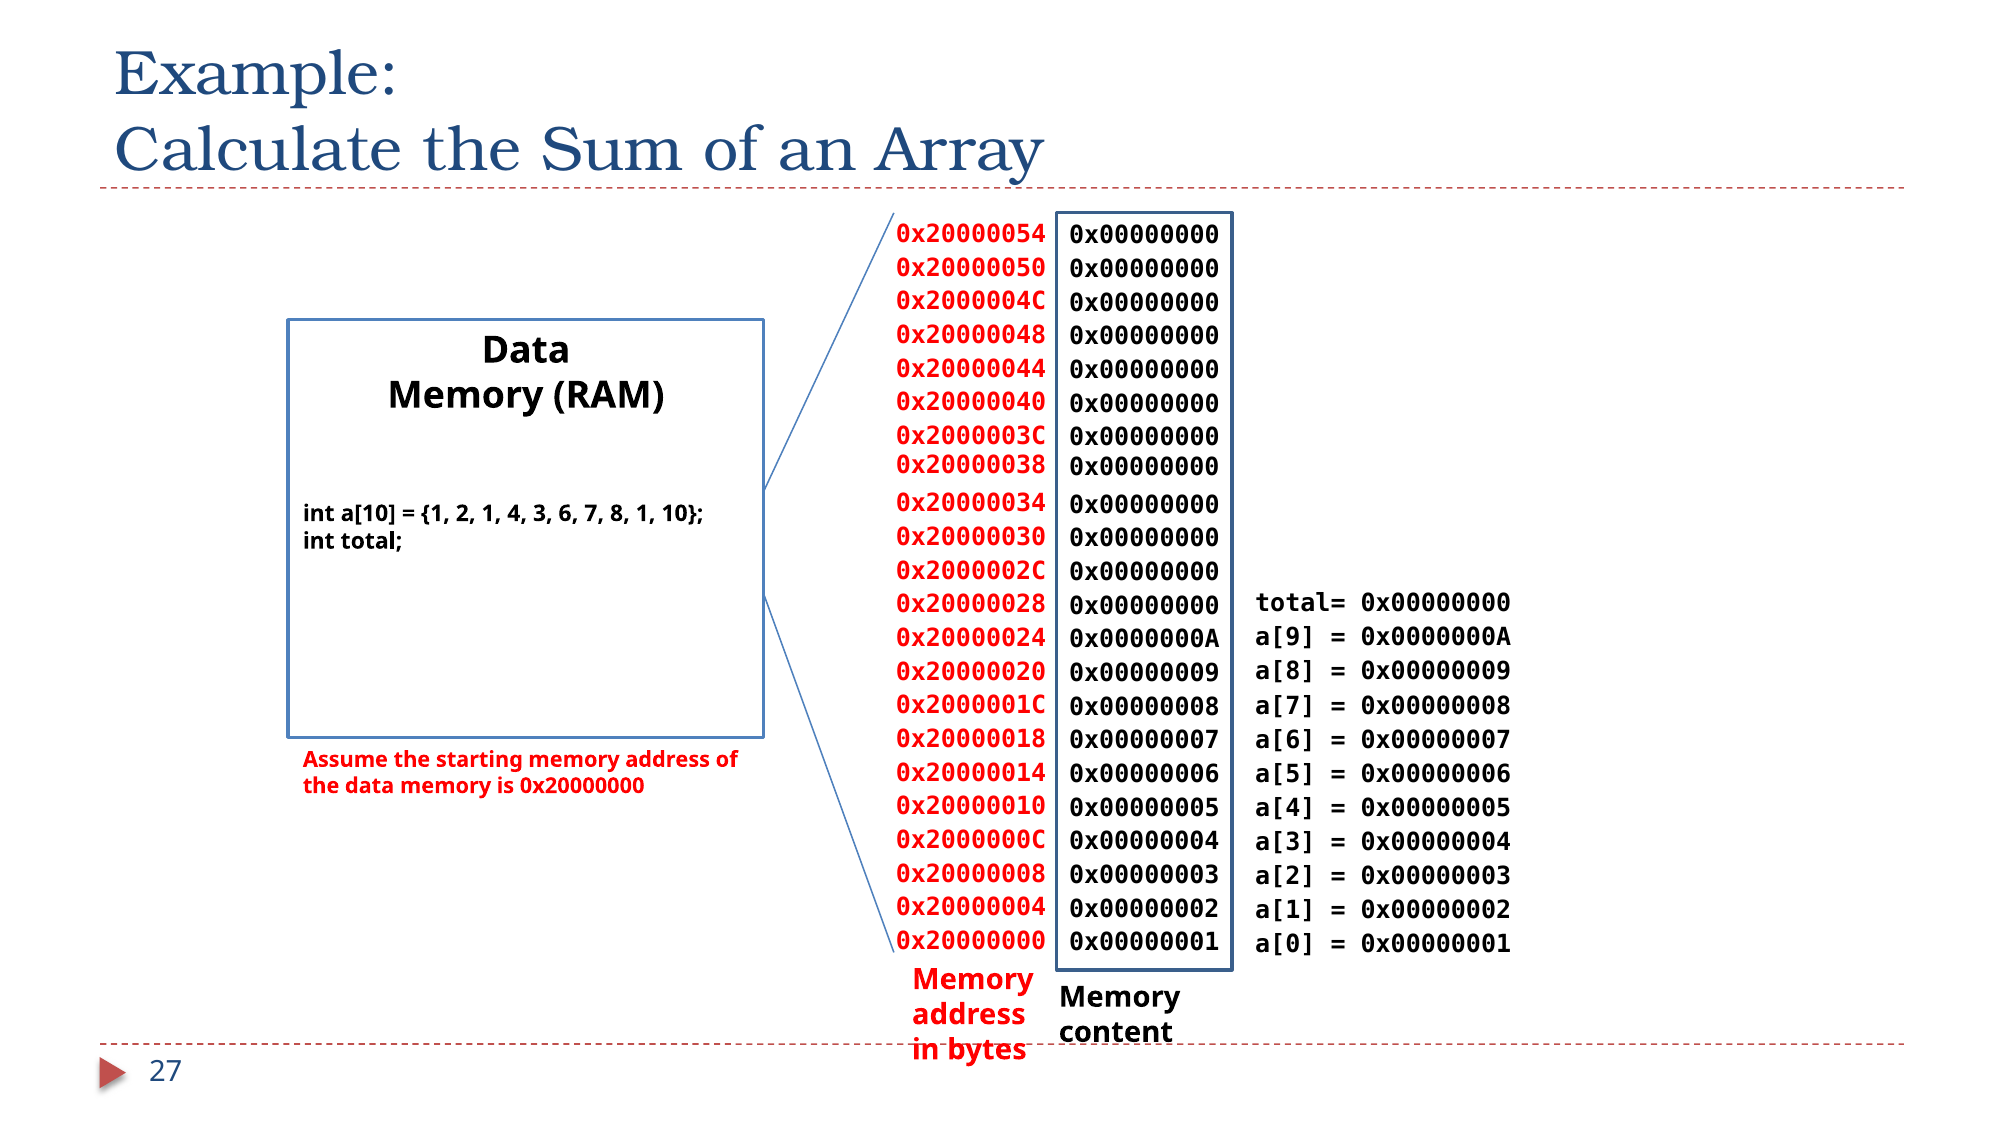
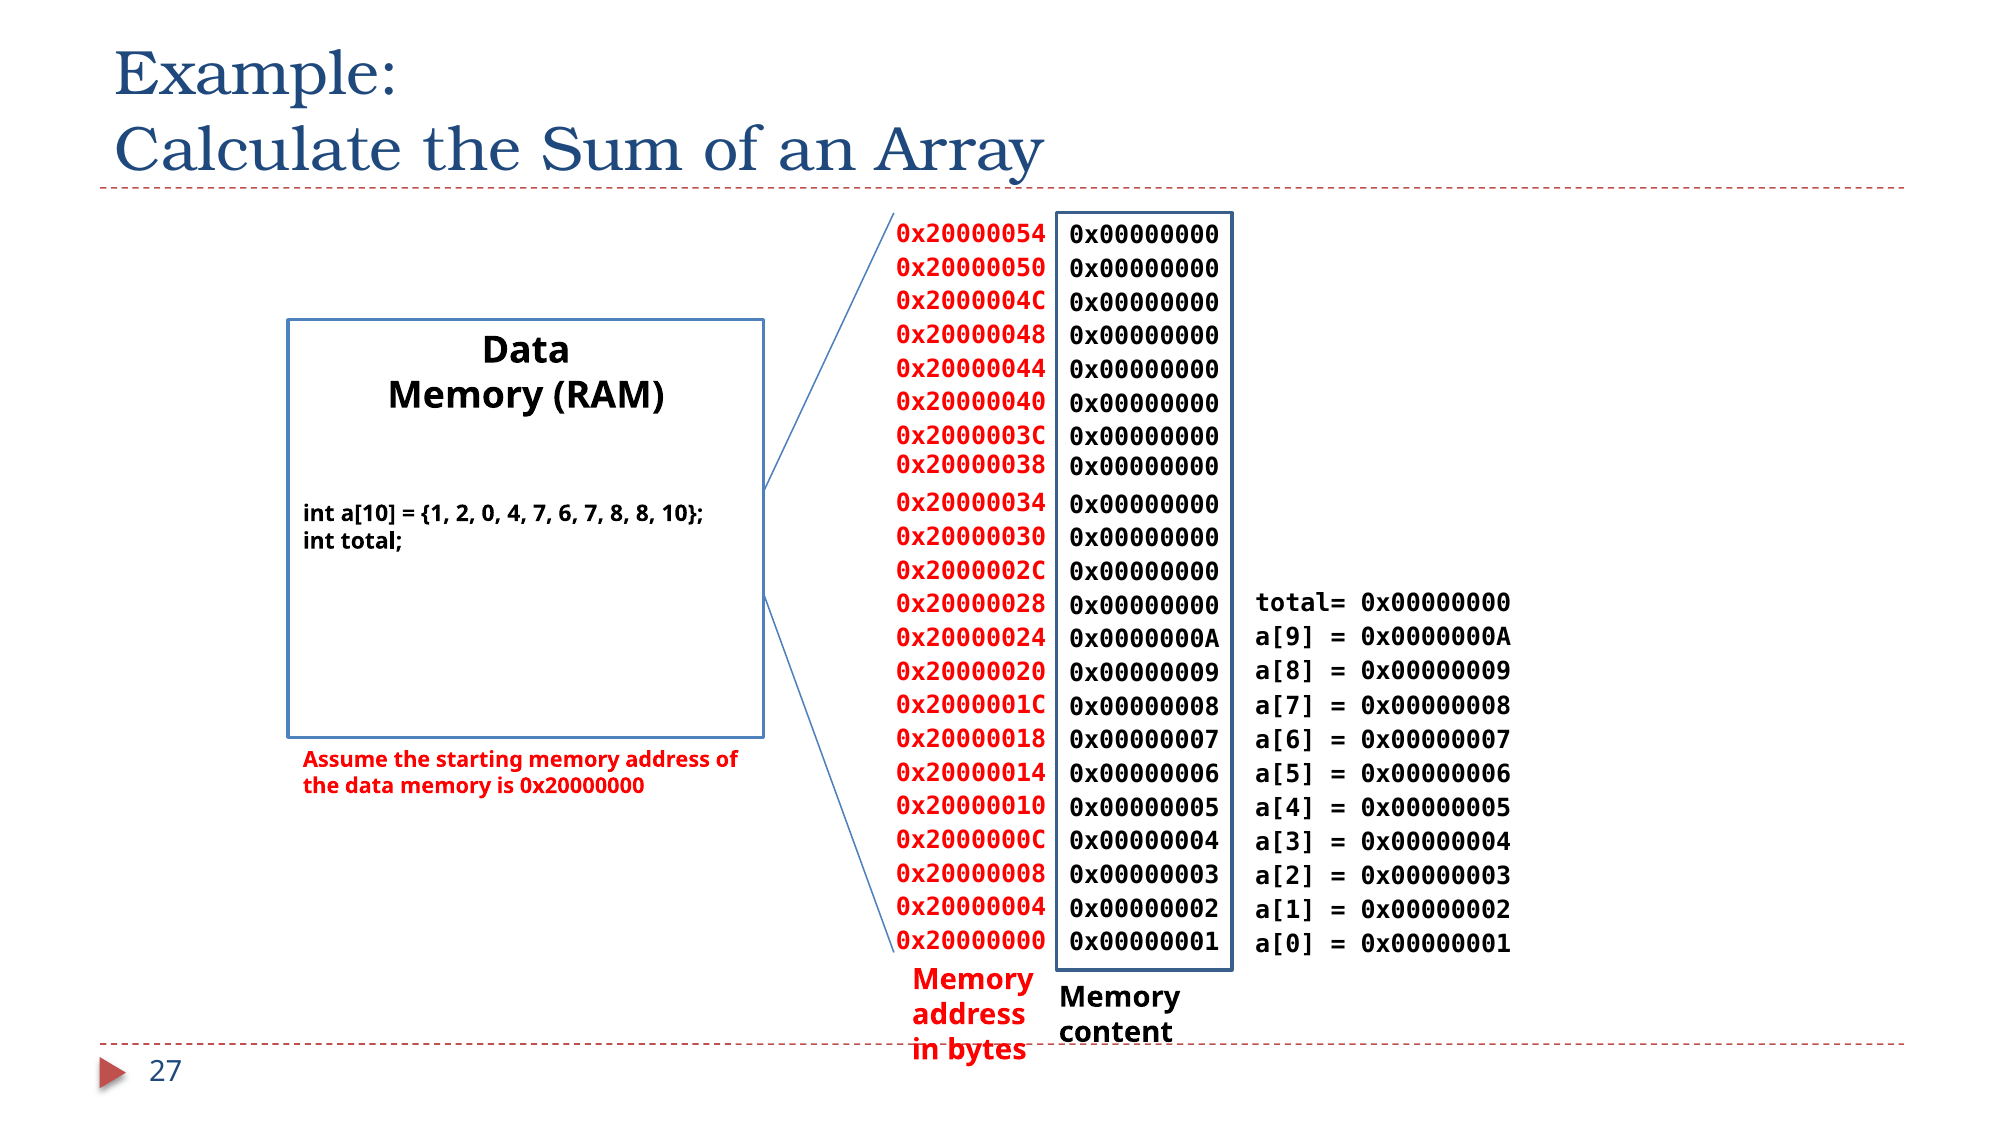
2 1: 1 -> 0
4 3: 3 -> 7
8 1: 1 -> 8
